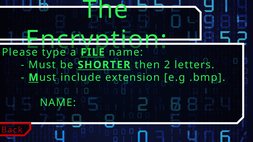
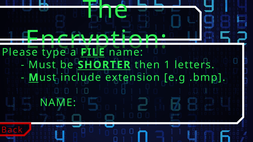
2: 2 -> 1
